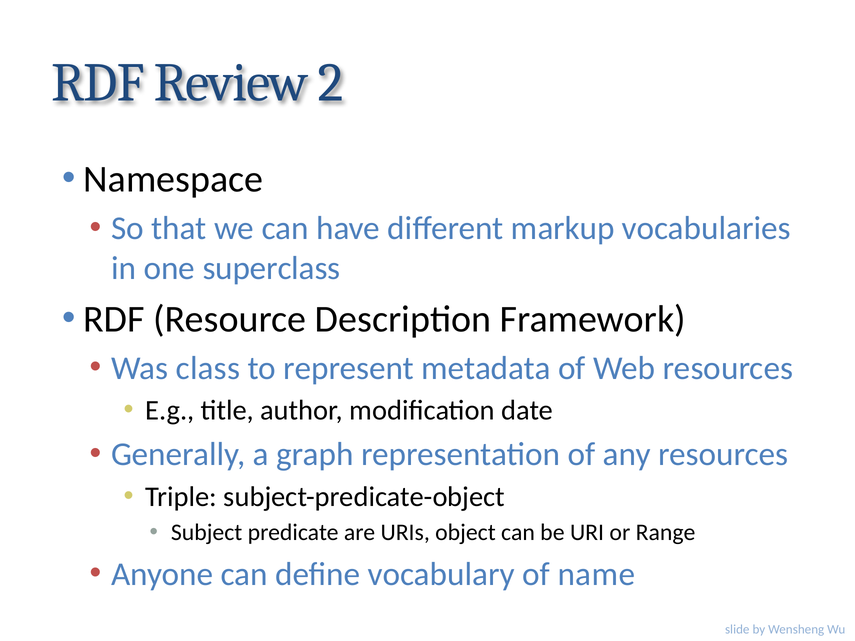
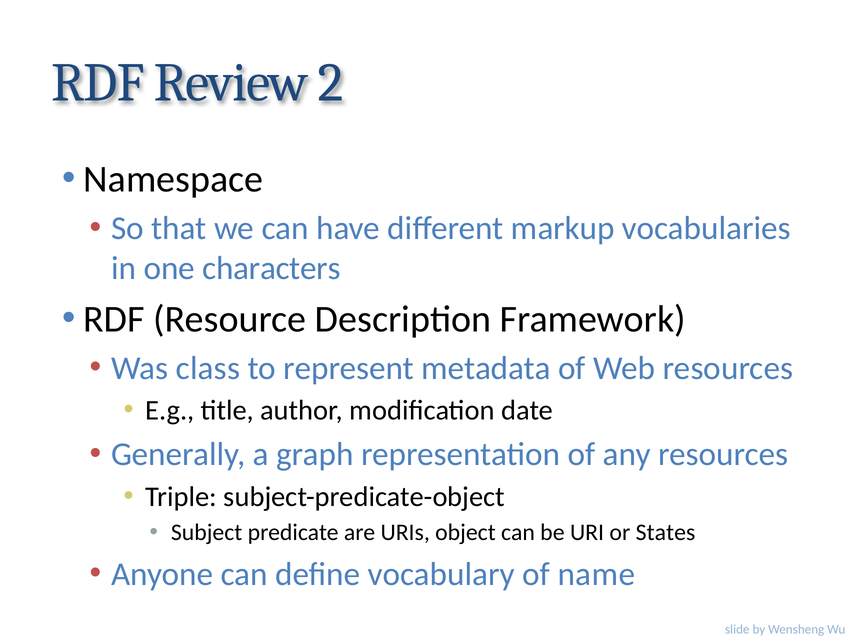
superclass: superclass -> characters
Range: Range -> States
